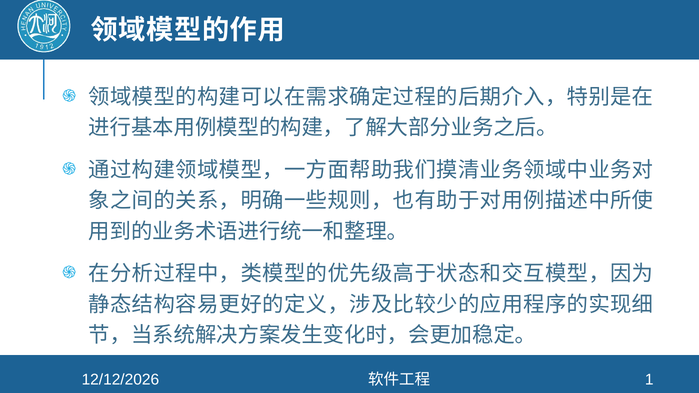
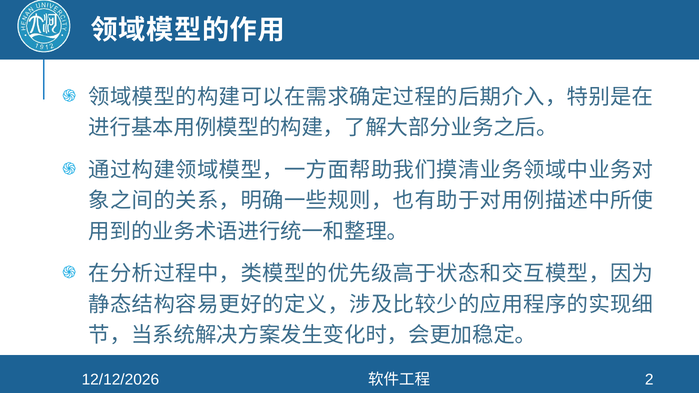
1: 1 -> 2
